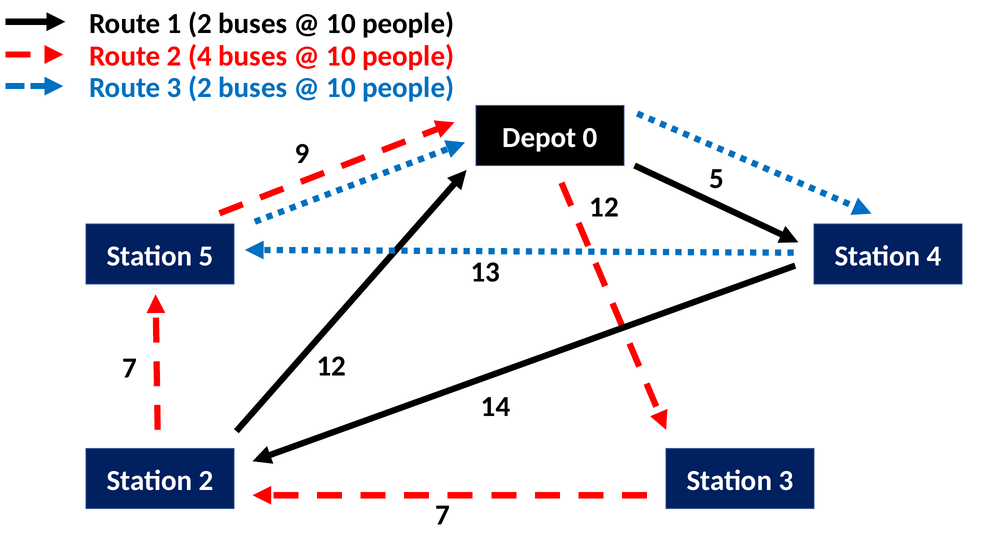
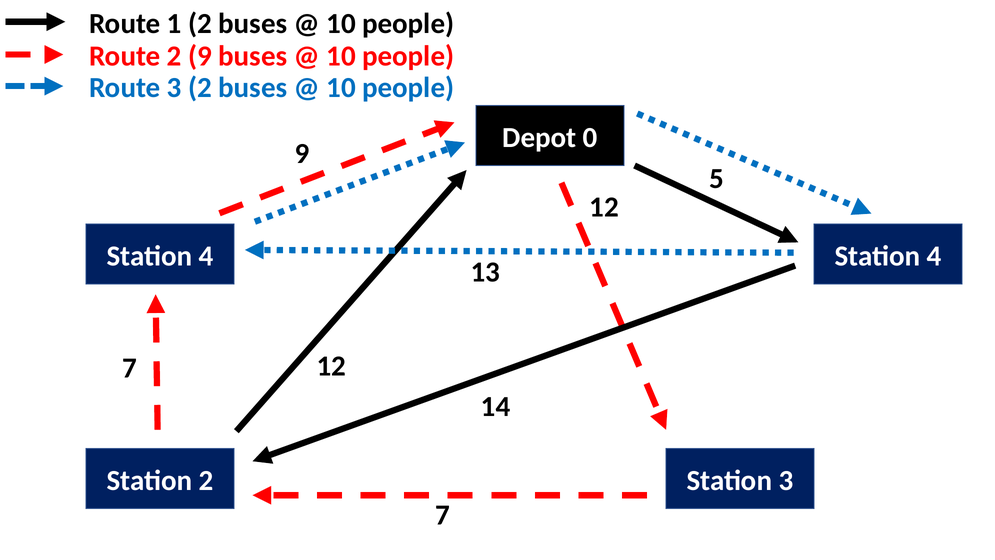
2 4: 4 -> 9
5 at (206, 256): 5 -> 4
